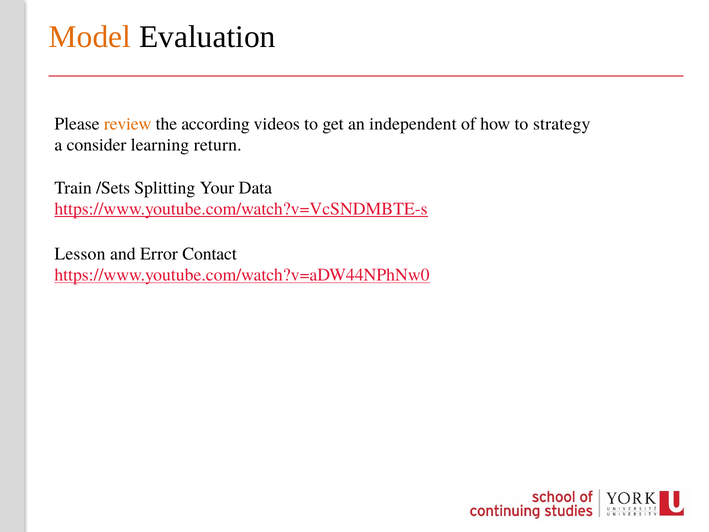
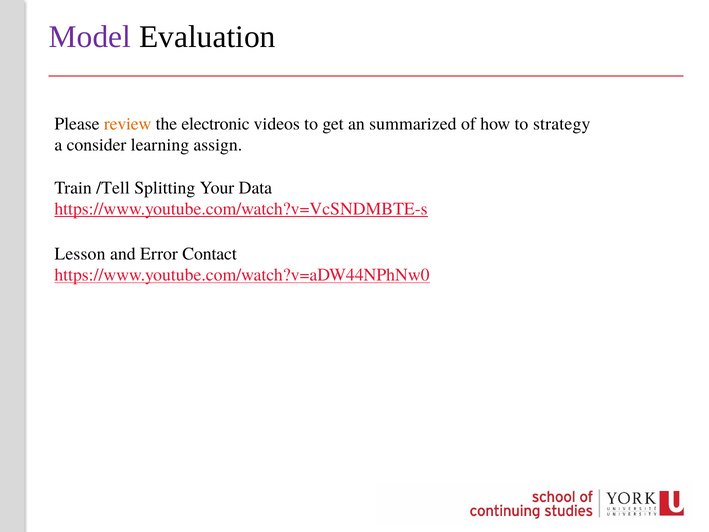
Model colour: orange -> purple
according: according -> electronic
independent: independent -> summarized
return: return -> assign
/Sets: /Sets -> /Tell
